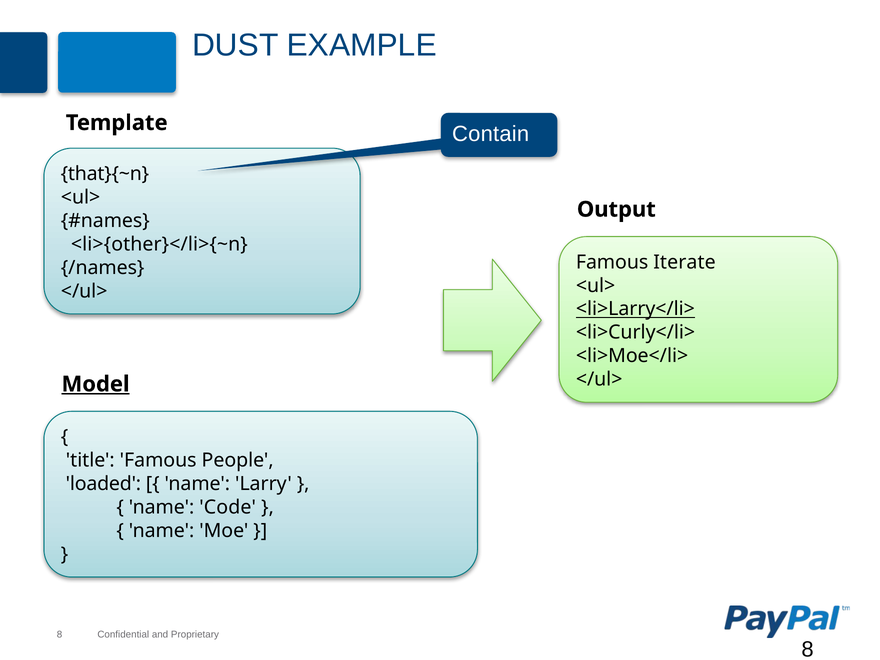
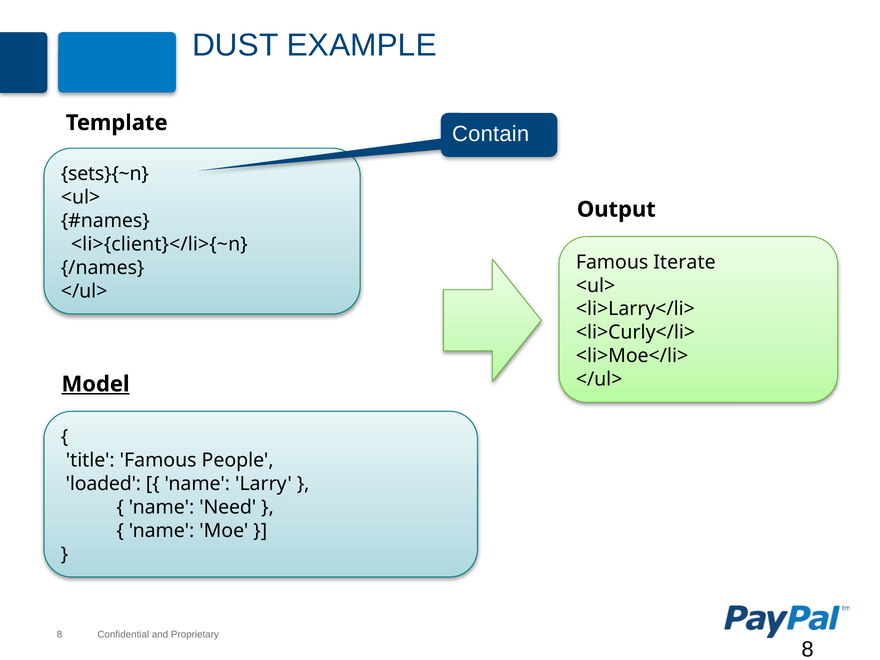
that}{~n: that}{~n -> sets}{~n
<li>{other}</li>{~n: <li>{other}</li>{~n -> <li>{client}</li>{~n
<li>Larry</li> underline: present -> none
Code: Code -> Need
